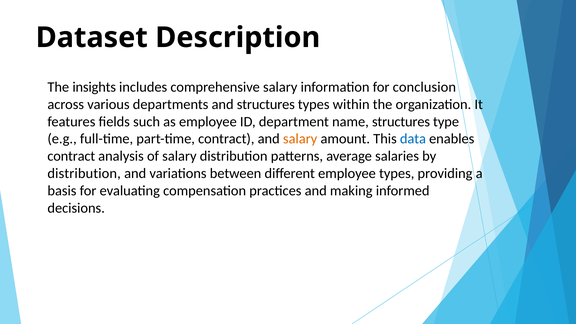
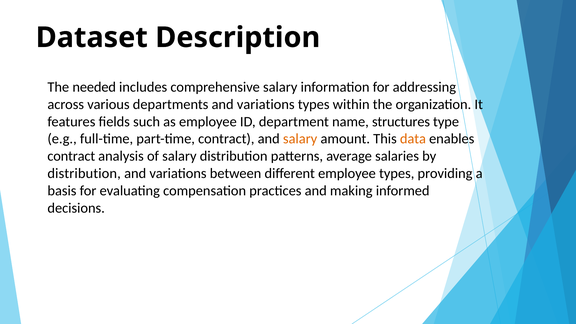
insights: insights -> needed
conclusion: conclusion -> addressing
departments and structures: structures -> variations
data colour: blue -> orange
